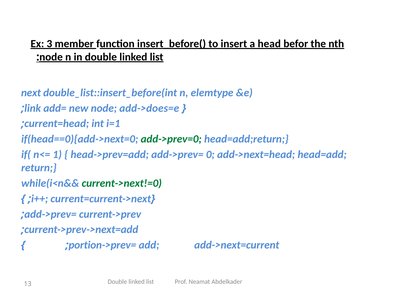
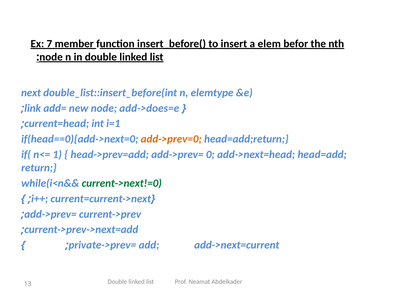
3: 3 -> 7
head: head -> elem
add->prev=0 colour: green -> orange
portion->prev=: portion->prev= -> private->prev=
